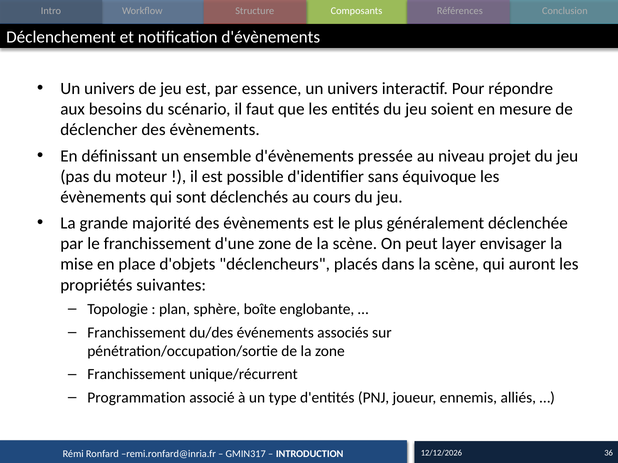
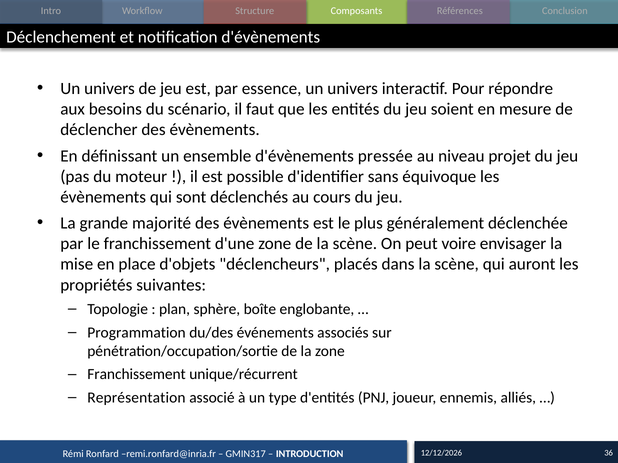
layer: layer -> voire
Franchissement at (137, 333): Franchissement -> Programmation
Programmation: Programmation -> Représentation
